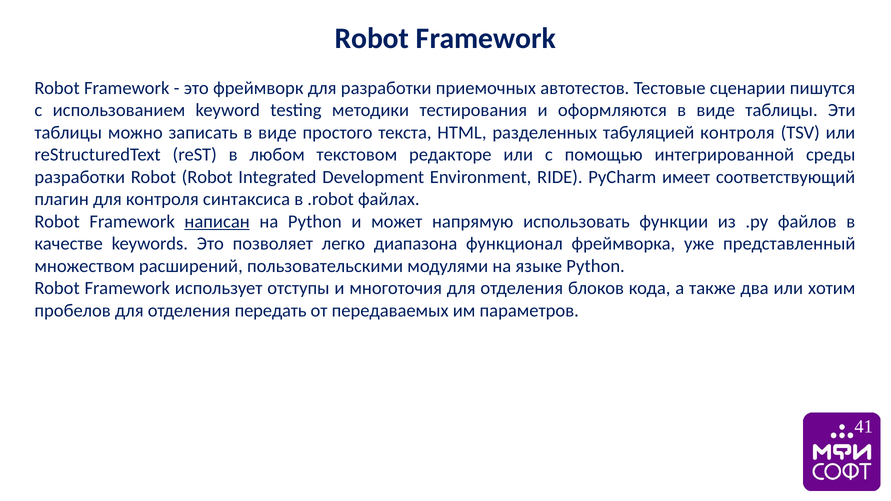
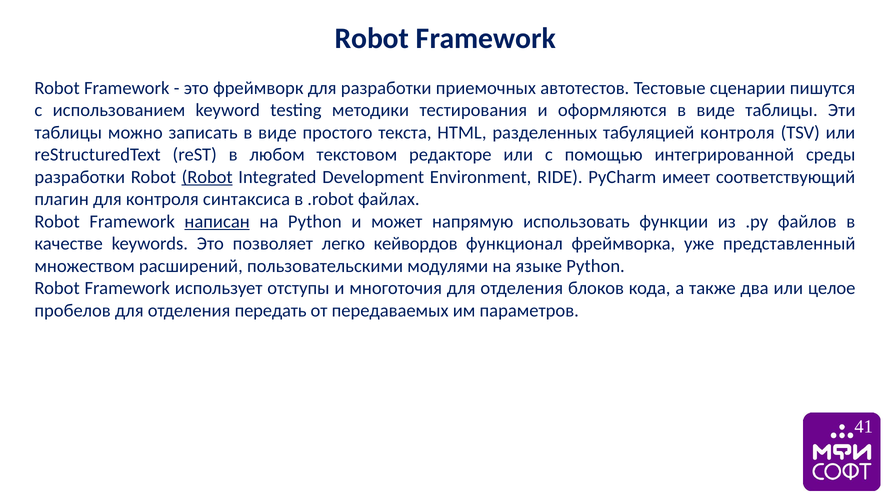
Robot at (207, 177) underline: none -> present
диапазона: диапазона -> кейвордов
хотим: хотим -> целое
